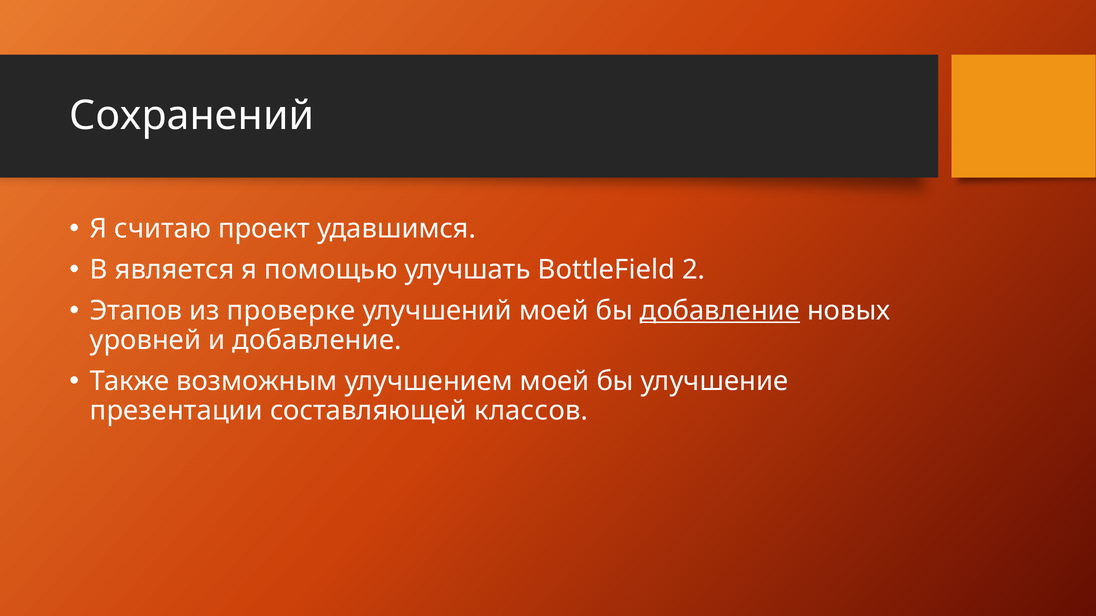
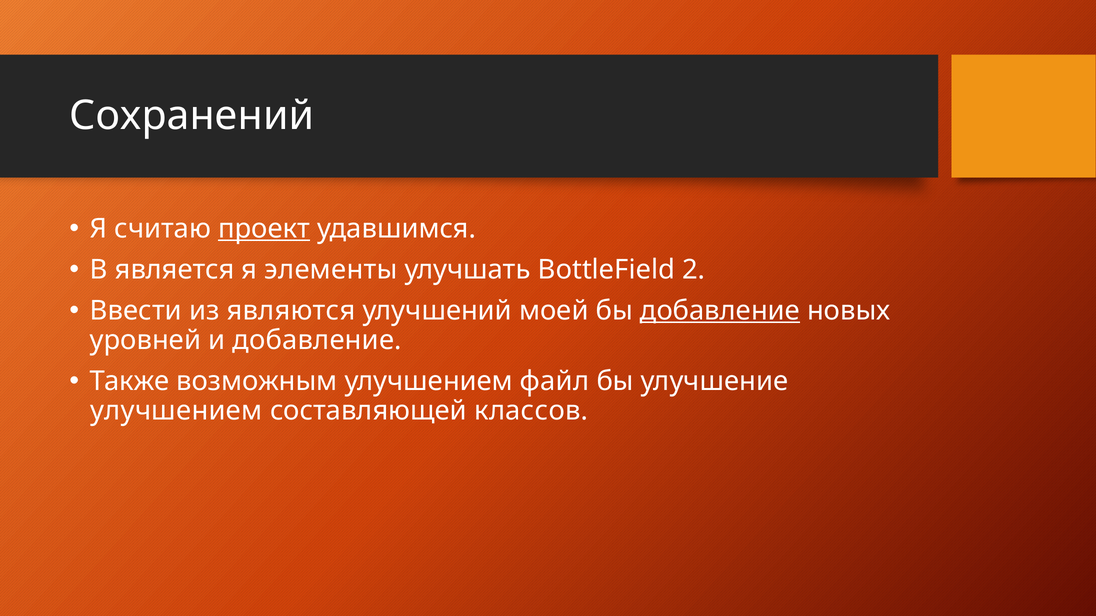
проект underline: none -> present
помощью: помощью -> элементы
Этапов: Этапов -> Ввести
проверке: проверке -> являются
улучшением моей: моей -> файл
презентации at (176, 411): презентации -> улучшением
